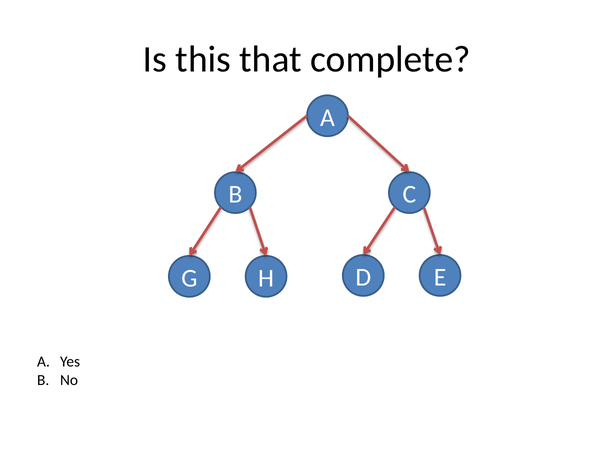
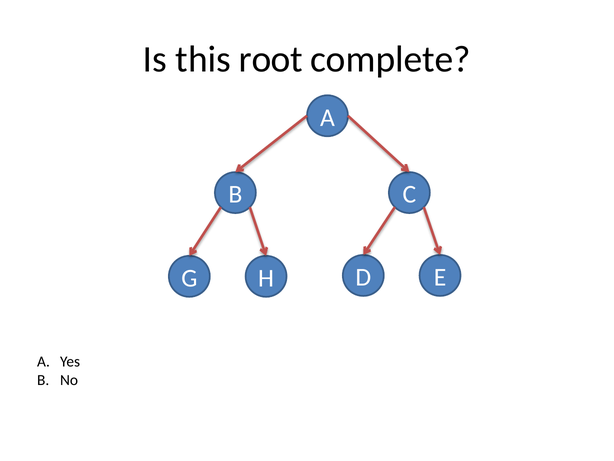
that: that -> root
